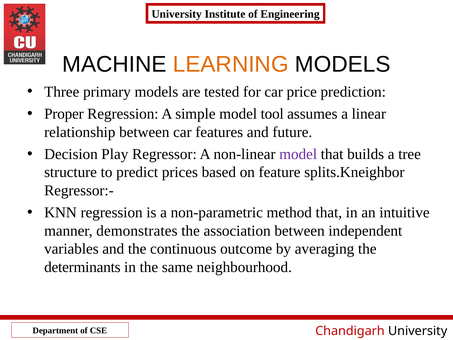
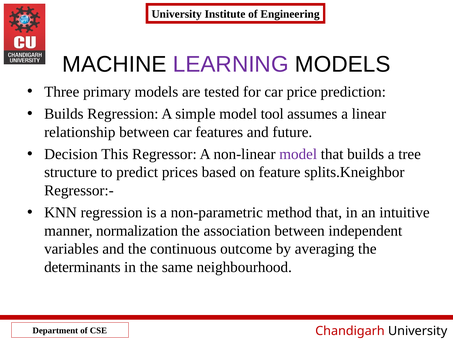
LEARNING colour: orange -> purple
Proper at (64, 114): Proper -> Builds
Play: Play -> This
demonstrates: demonstrates -> normalization
